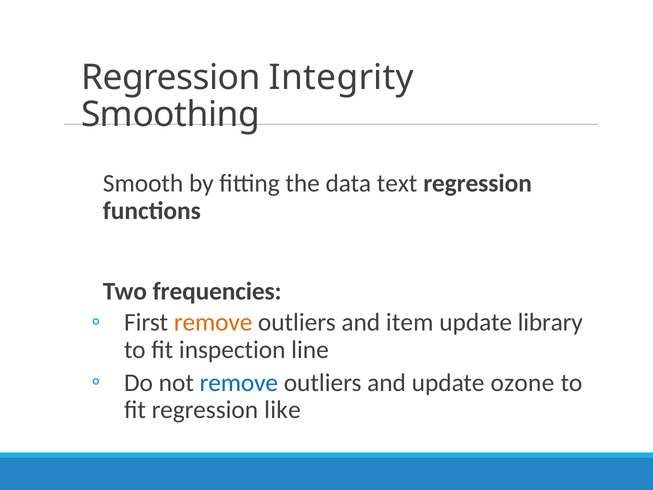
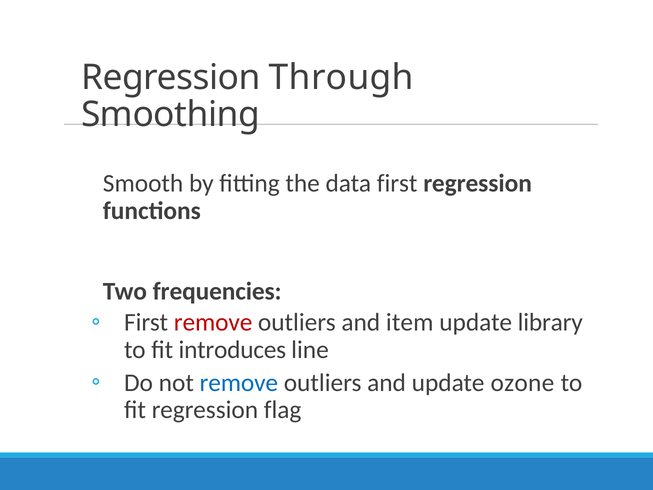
Integrity: Integrity -> Through
data text: text -> first
remove at (213, 322) colour: orange -> red
inspection: inspection -> introduces
like: like -> flag
